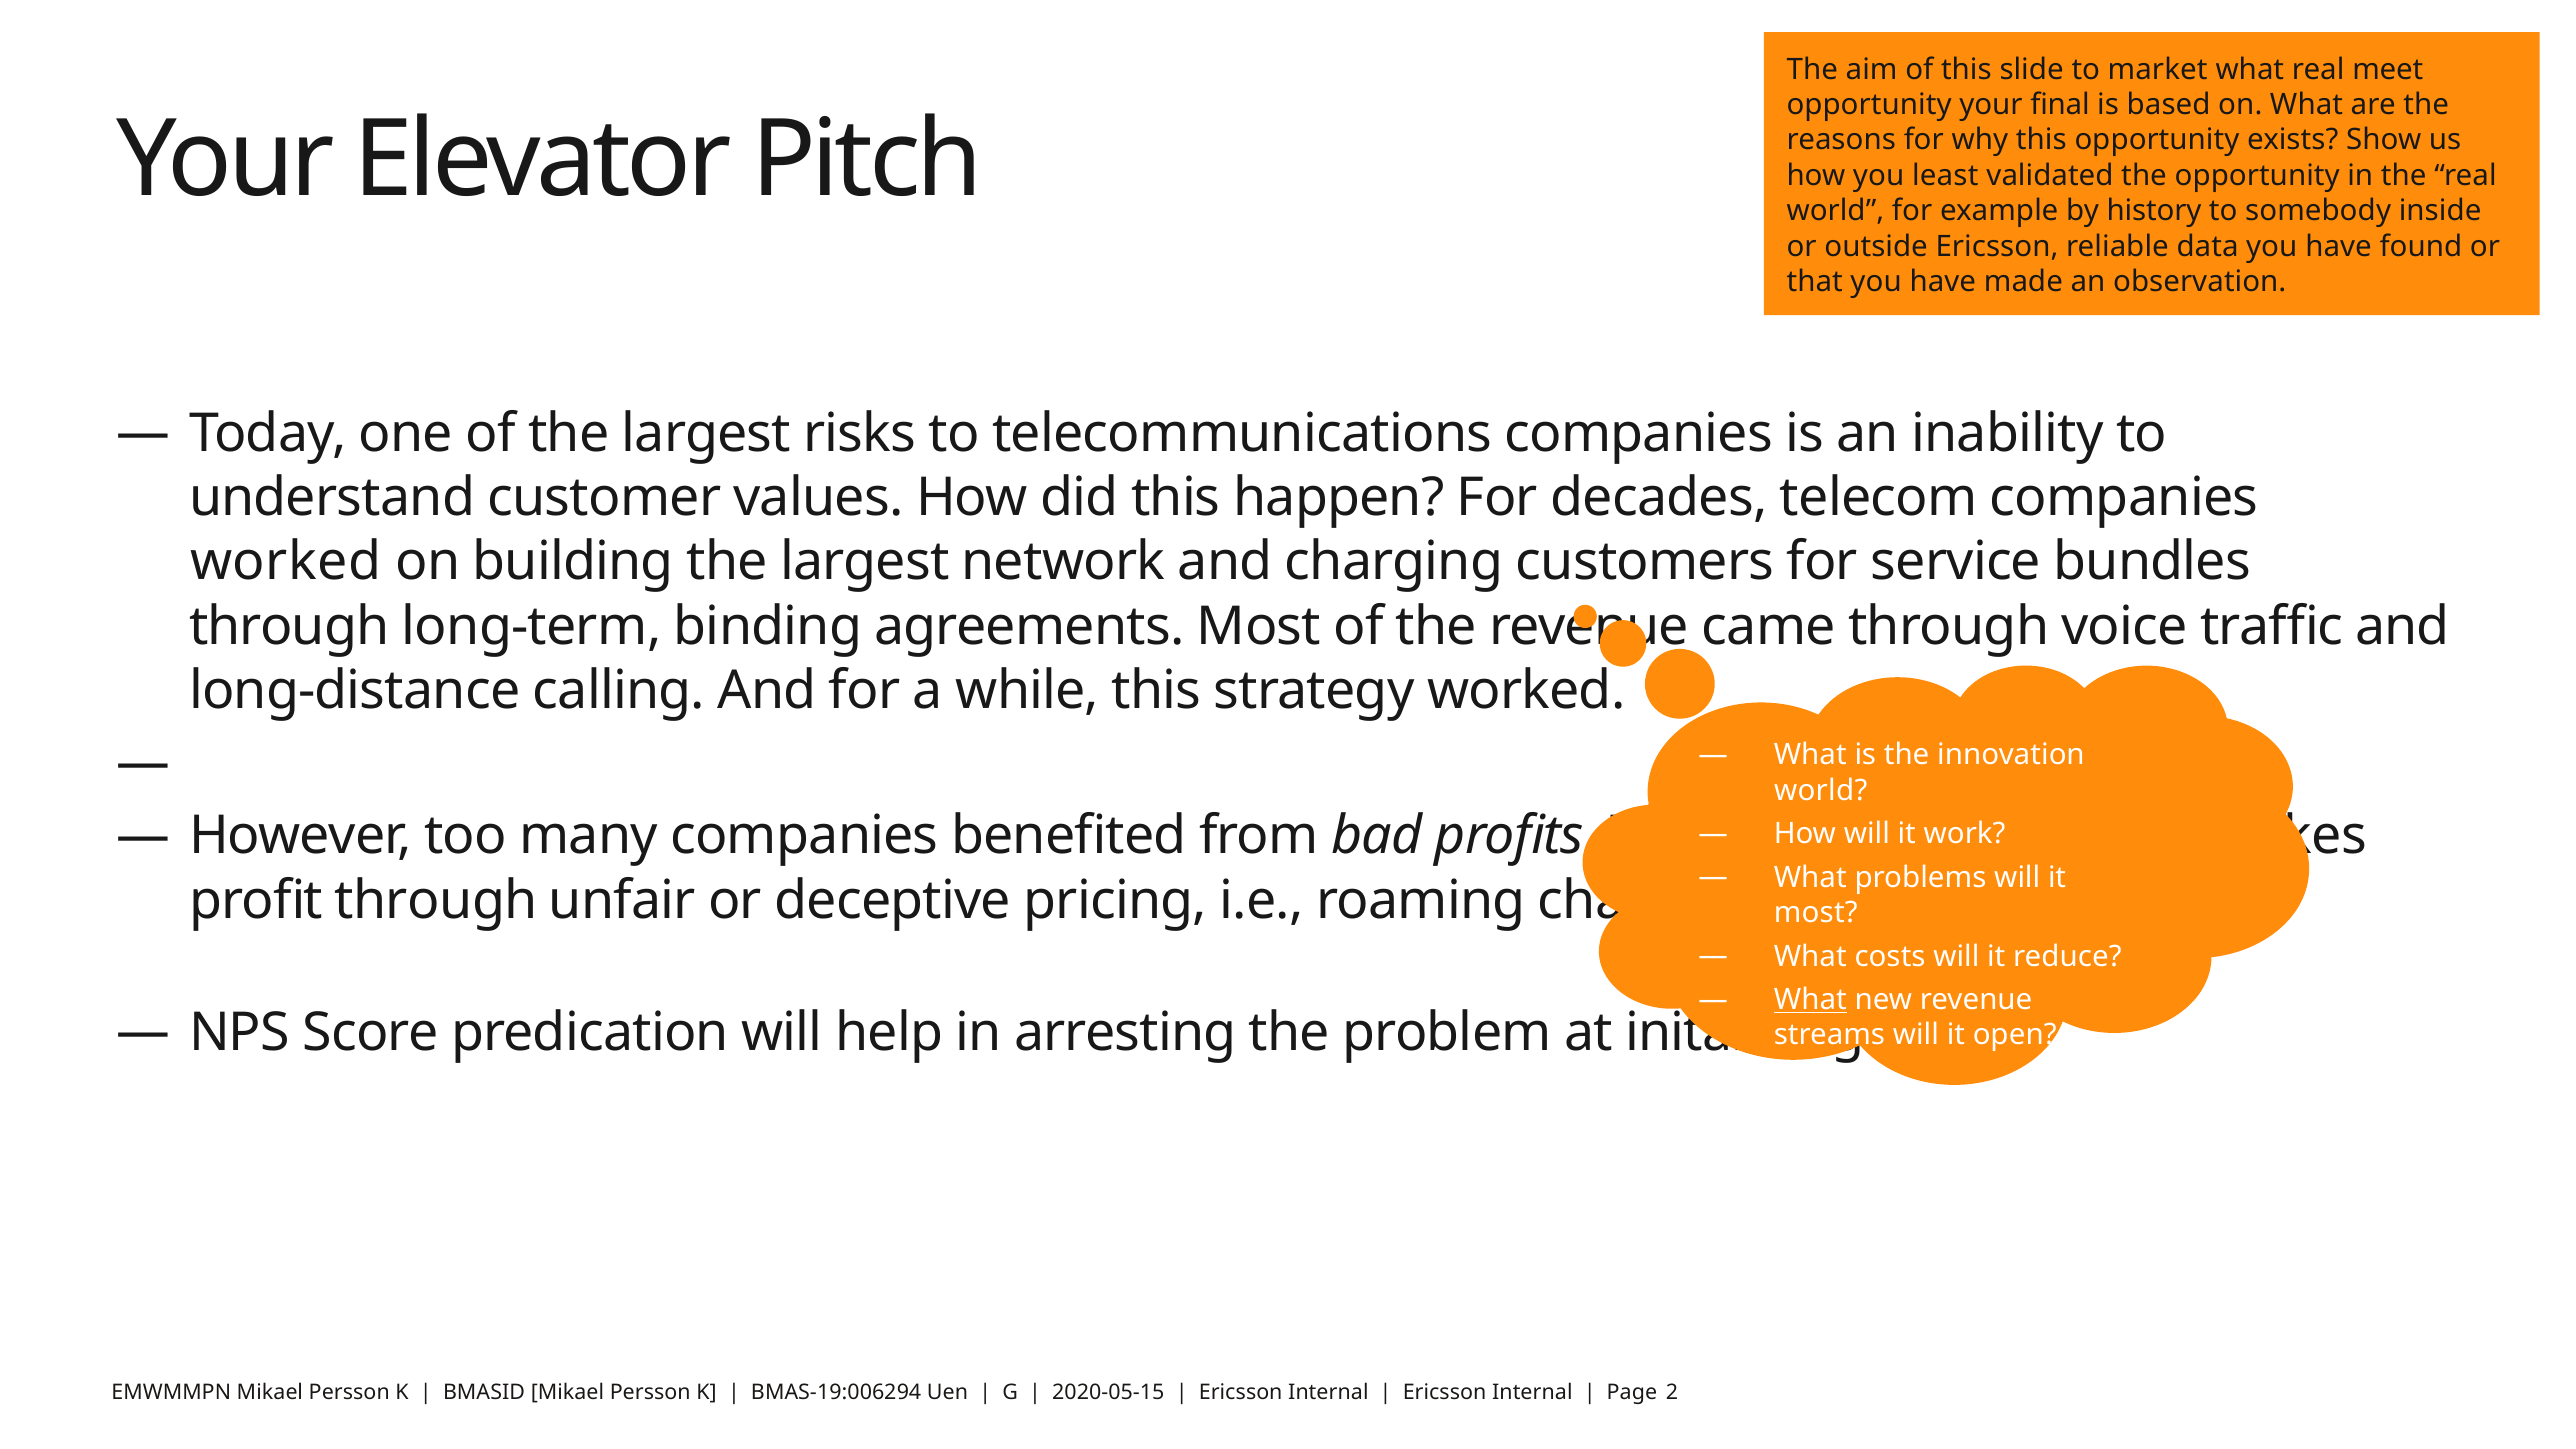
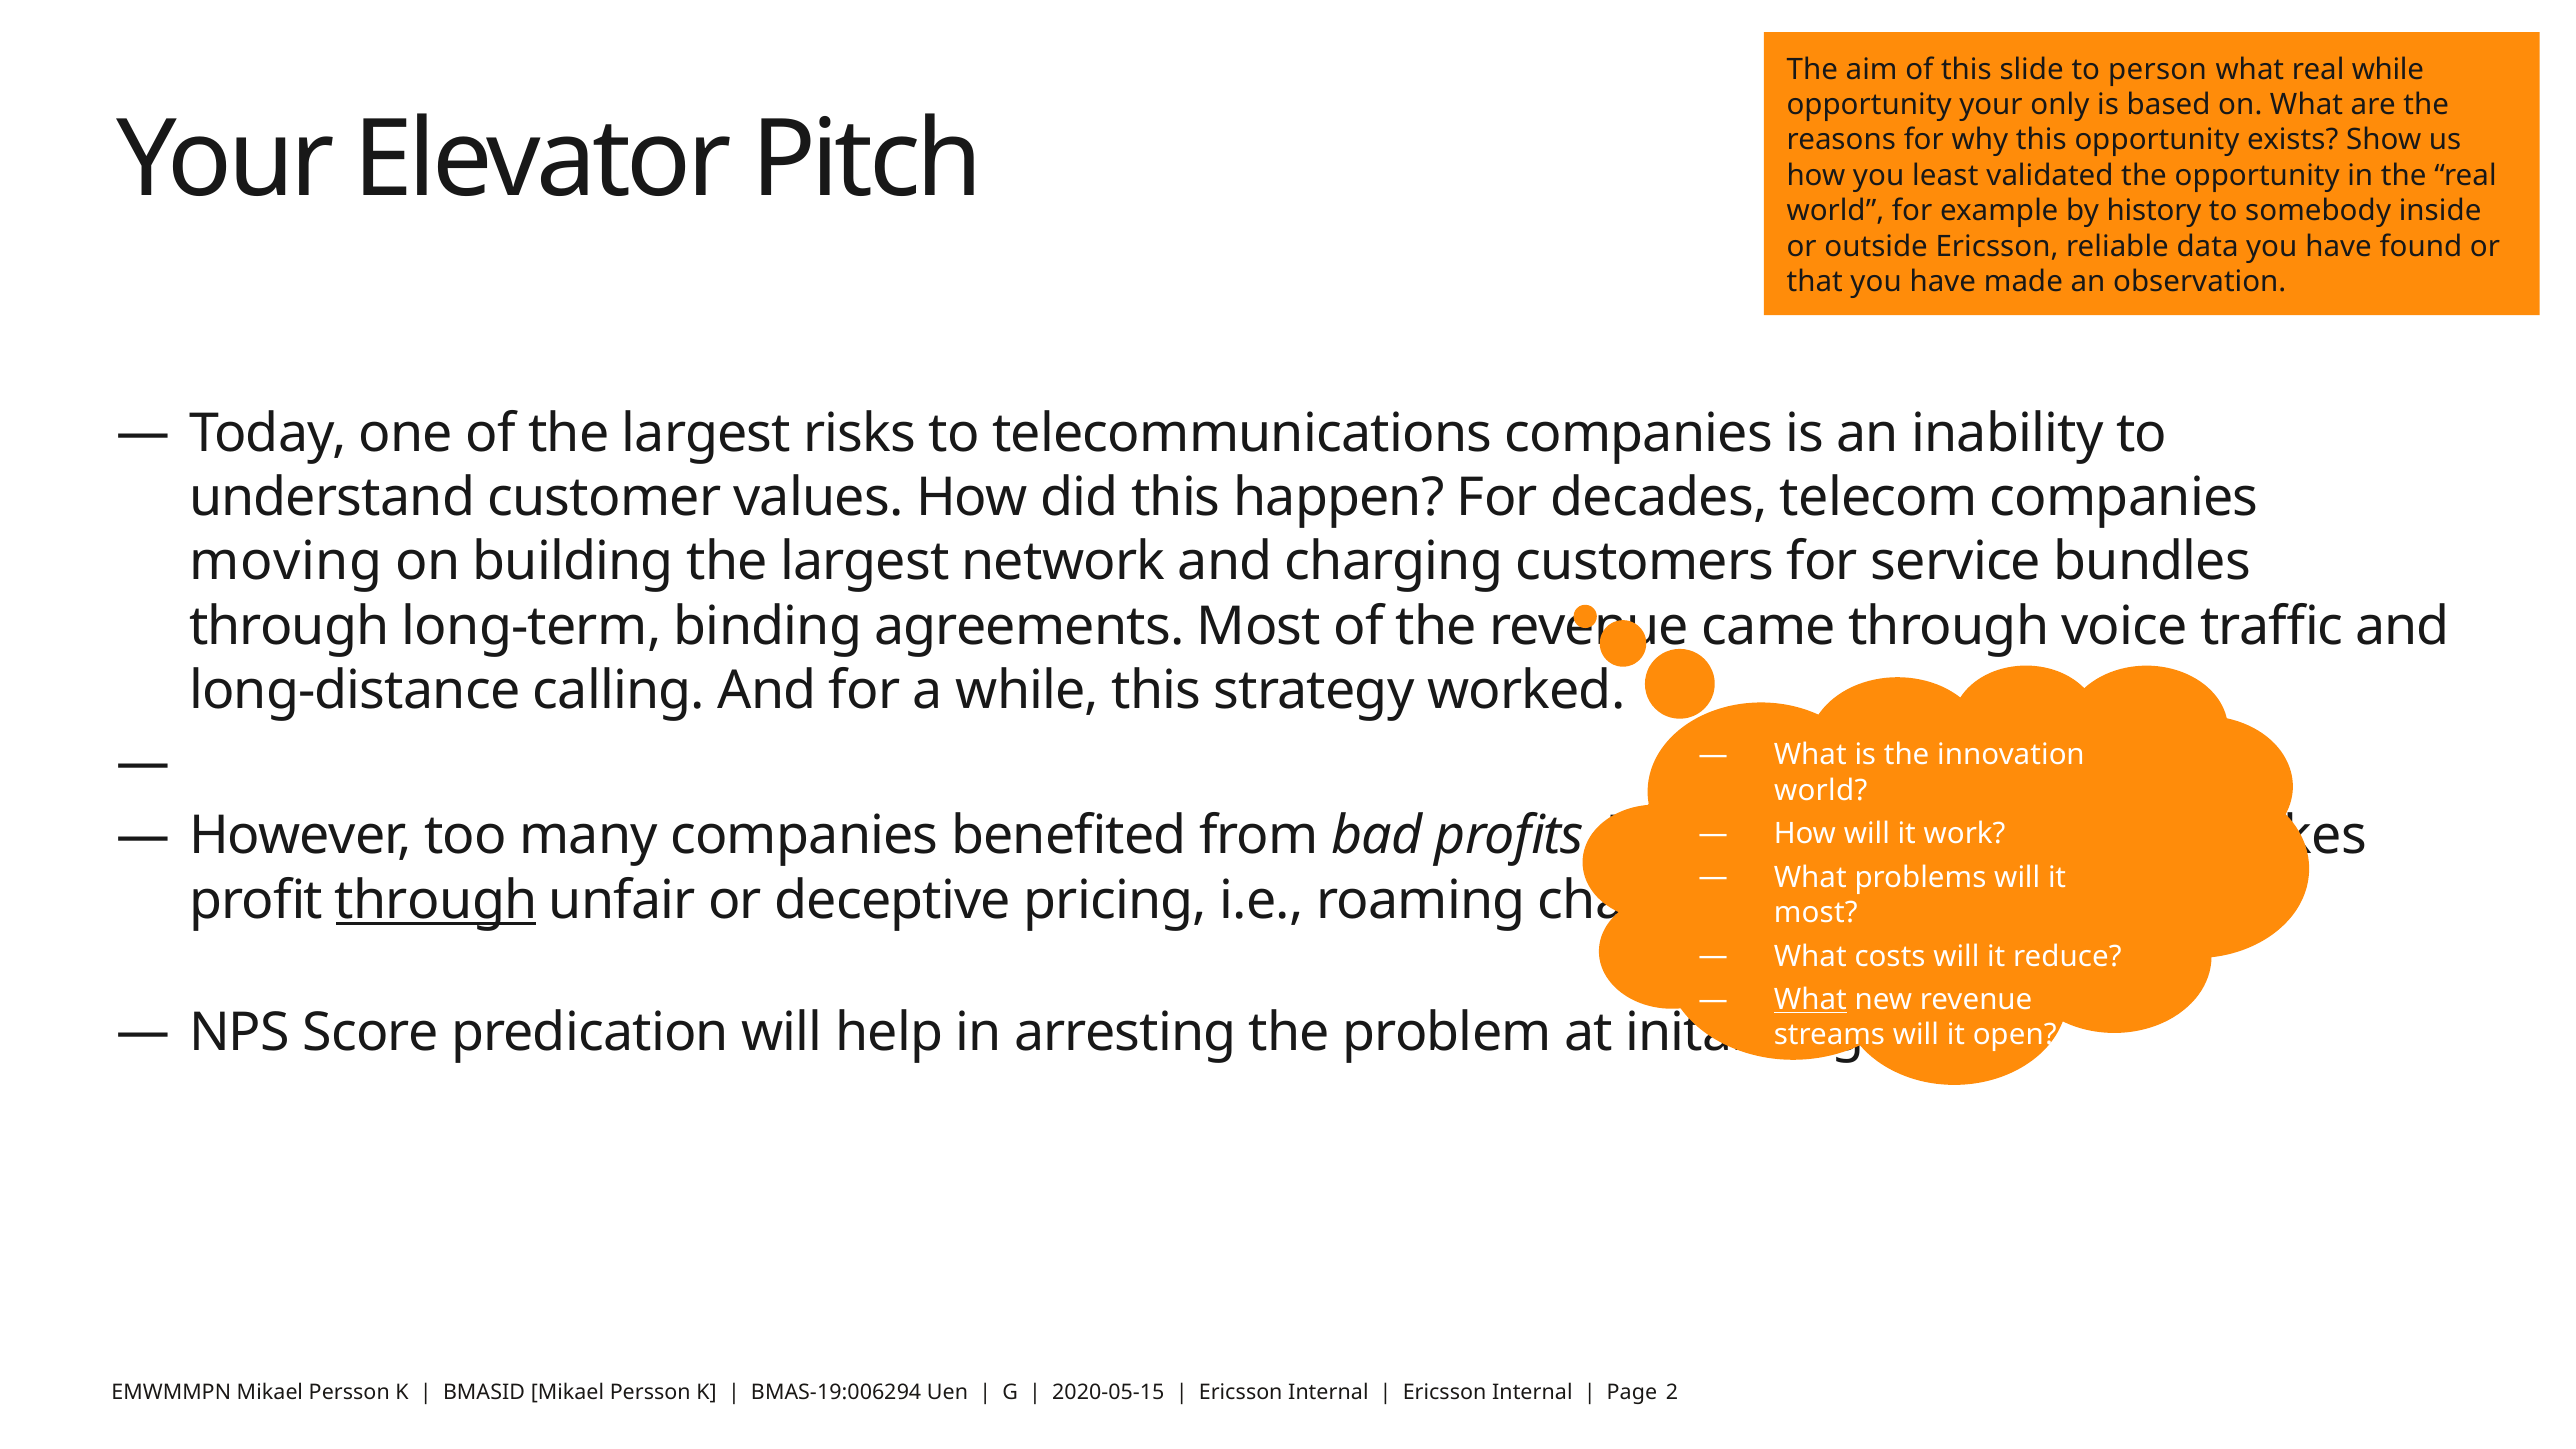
market: market -> person
real meet: meet -> while
final: final -> only
worked at (286, 562): worked -> moving
through at (436, 900) underline: none -> present
